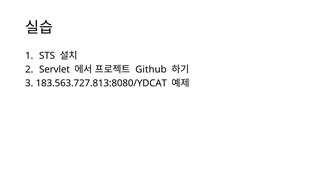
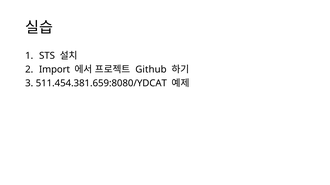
Servlet: Servlet -> Import
183.563.727.813:8080/YDCAT: 183.563.727.813:8080/YDCAT -> 511.454.381.659:8080/YDCAT
